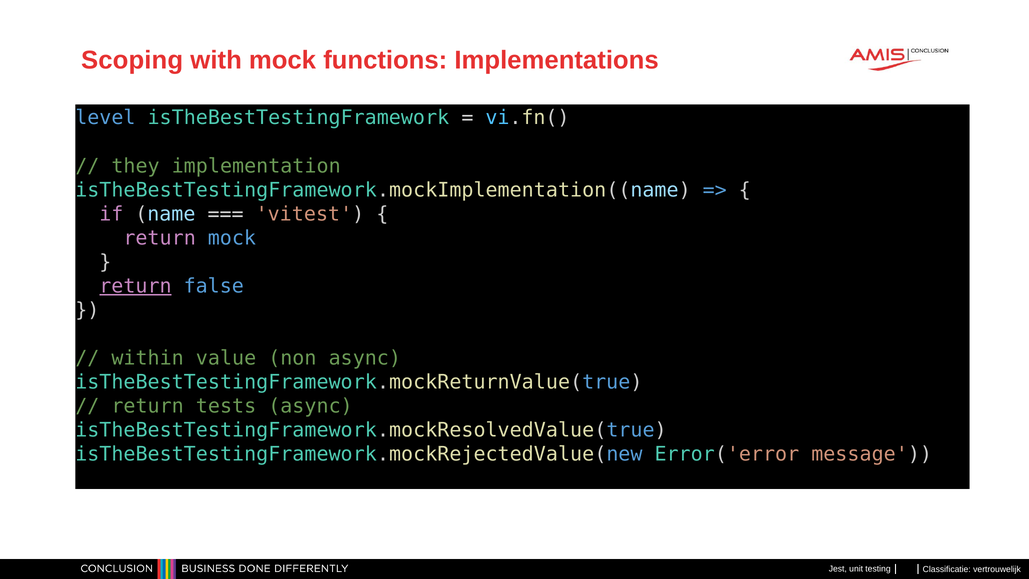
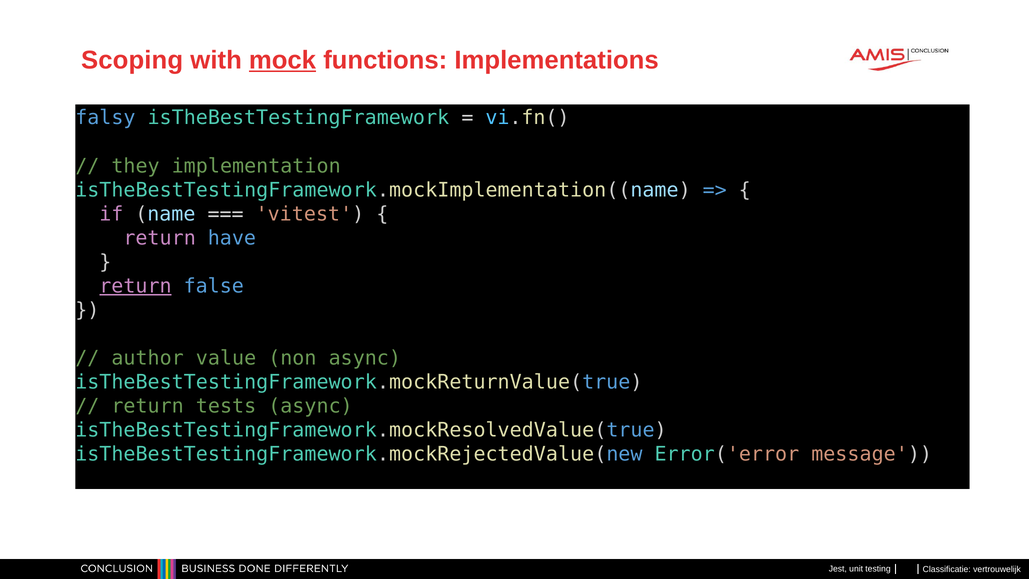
mock at (282, 60) underline: none -> present
level: level -> falsy
return mock: mock -> have
within: within -> author
